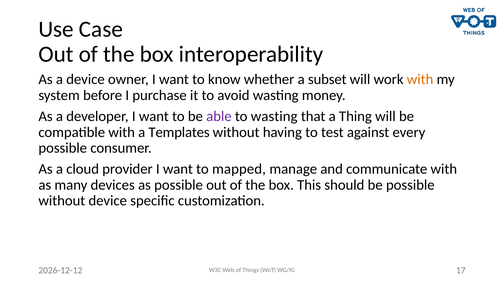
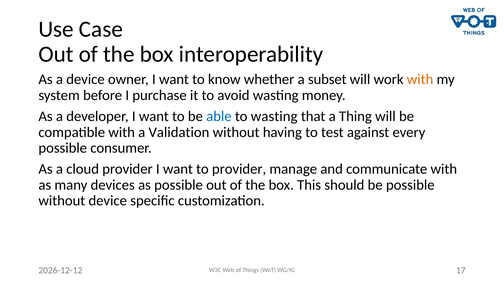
able colour: purple -> blue
Templates: Templates -> Validation
to mapped: mapped -> provider
